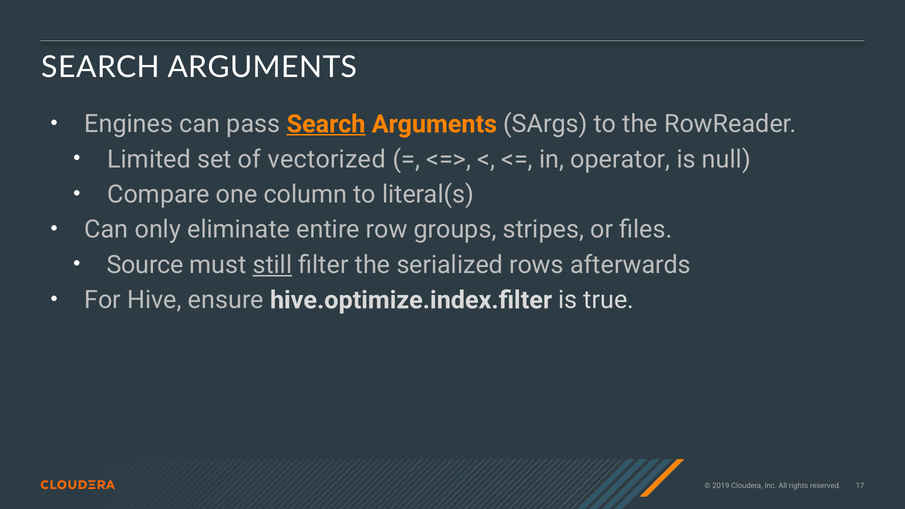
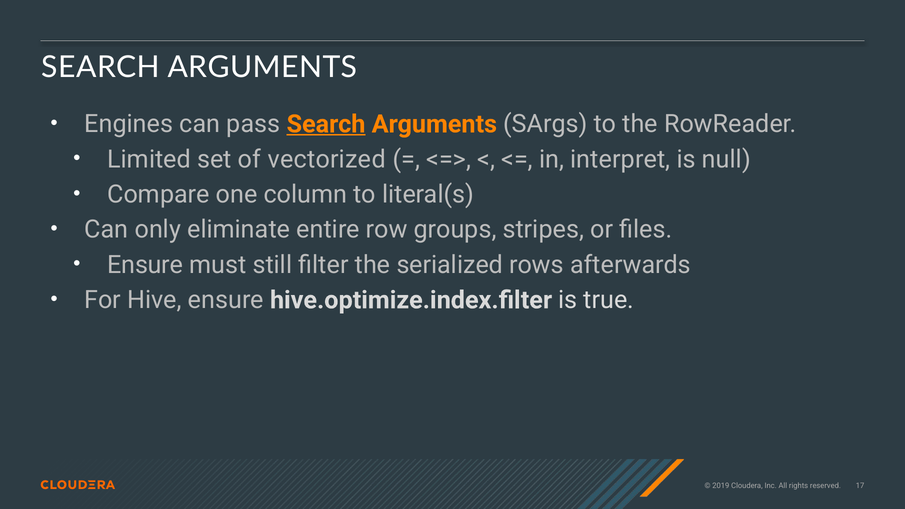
operator: operator -> interpret
Source at (145, 265): Source -> Ensure
still underline: present -> none
